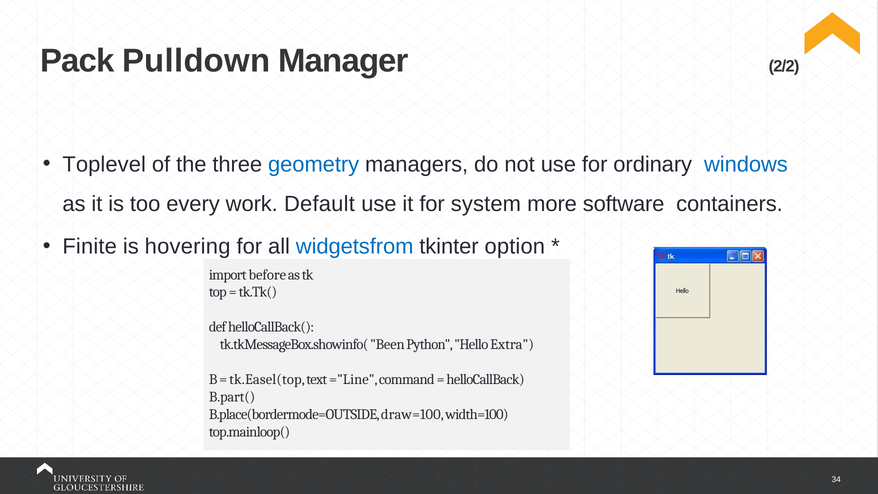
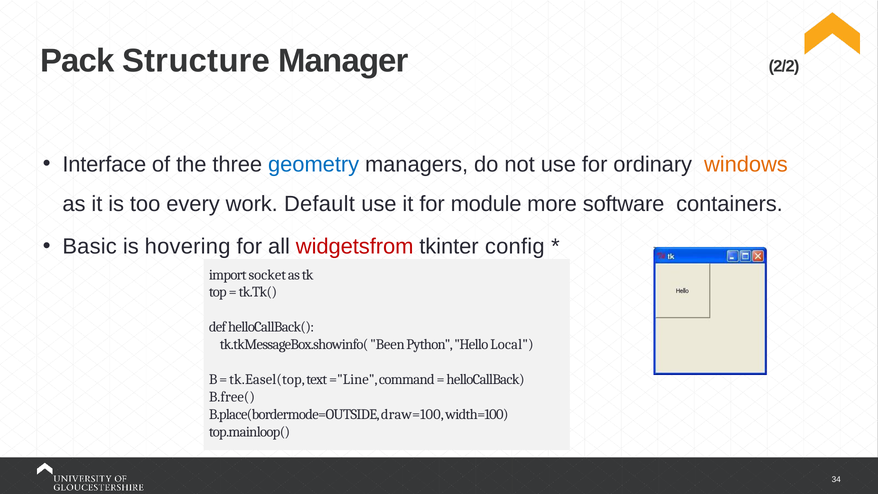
Pulldown: Pulldown -> Structure
Toplevel: Toplevel -> Interface
windows colour: blue -> orange
system: system -> module
Finite: Finite -> Basic
widgetsfrom colour: blue -> red
option: option -> config
before: before -> socket
Extra: Extra -> Local
B.part(: B.part( -> B.free(
